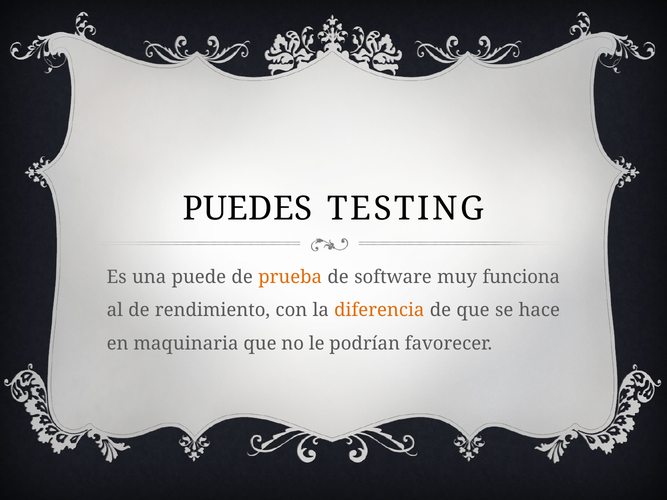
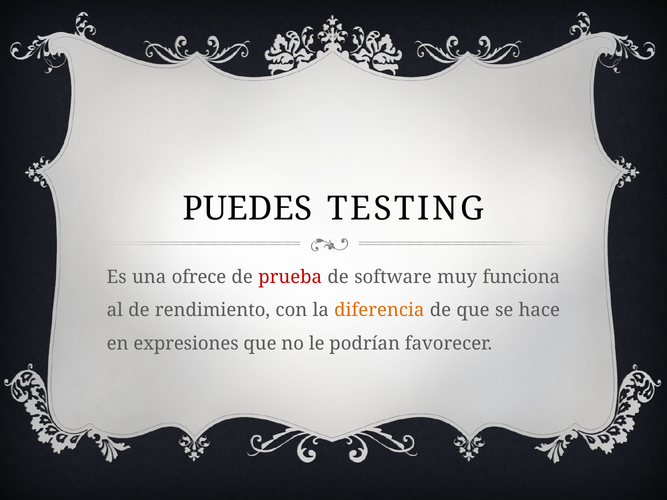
puede: puede -> ofrece
prueba colour: orange -> red
maquinaria: maquinaria -> expresiones
